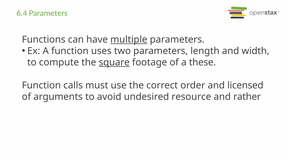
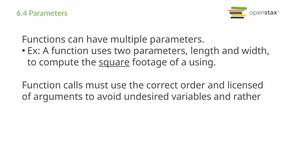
multiple underline: present -> none
these: these -> using
resource: resource -> variables
